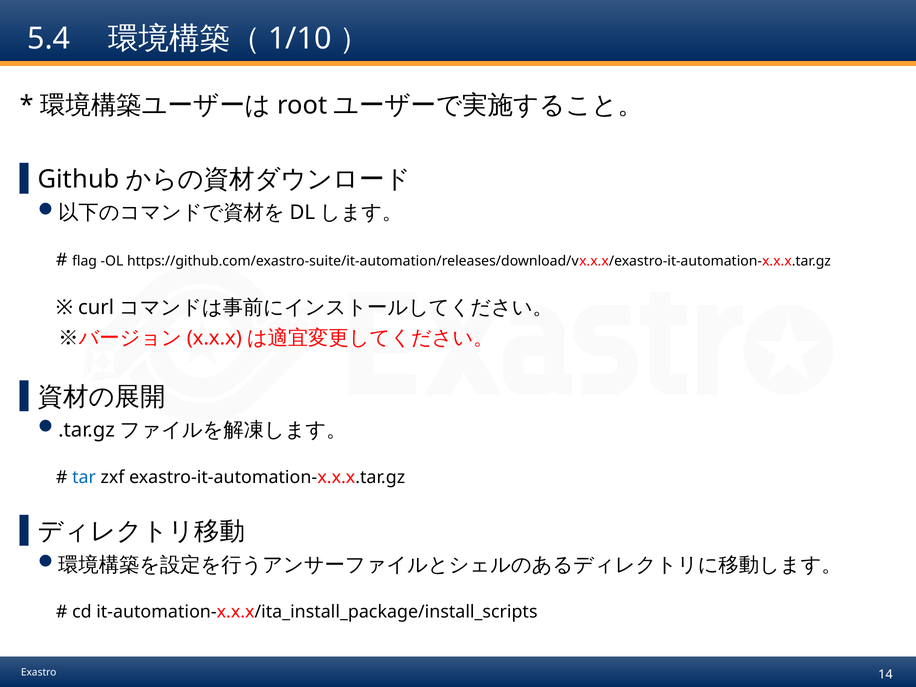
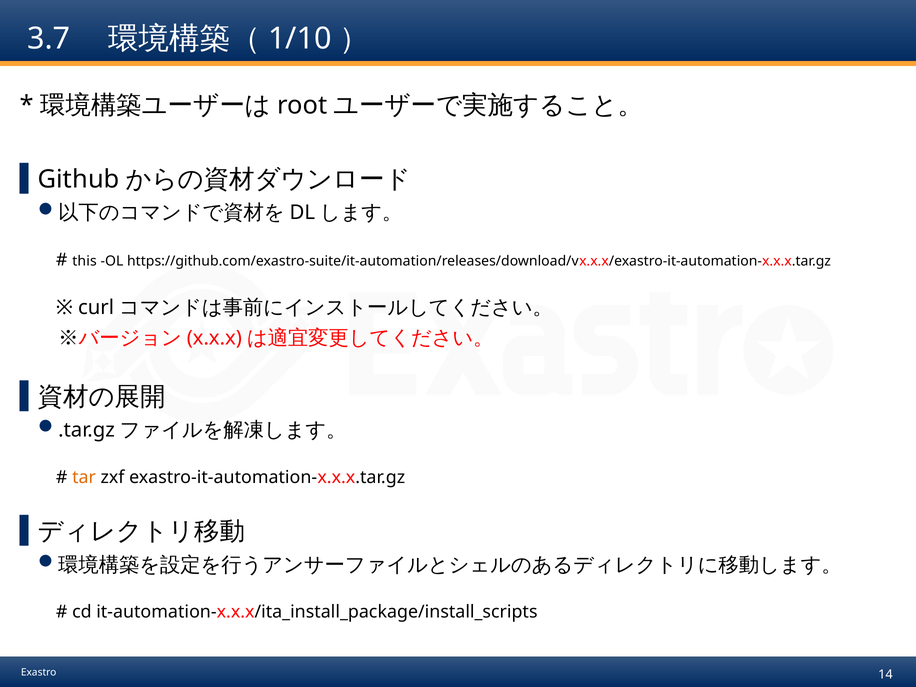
5.4: 5.4 -> 3.7
flag: flag -> this
tar colour: blue -> orange
